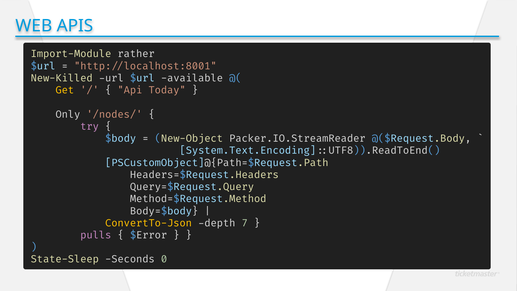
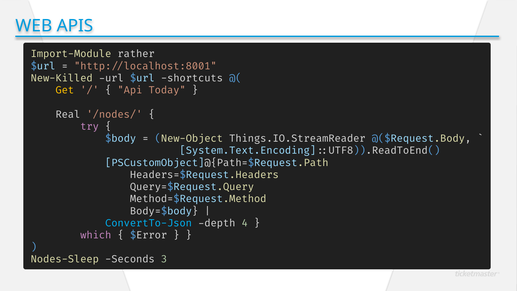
available: available -> shortcuts
Only: Only -> Real
Packer.IO.StreamReader: Packer.IO.StreamReader -> Things.IO.StreamReader
ConvertTo-Json colour: yellow -> light blue
7: 7 -> 4
pulls: pulls -> which
State-Sleep: State-Sleep -> Nodes-Sleep
0: 0 -> 3
